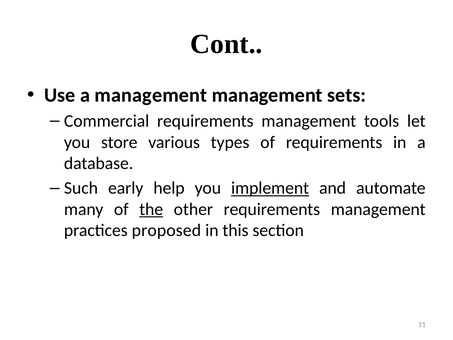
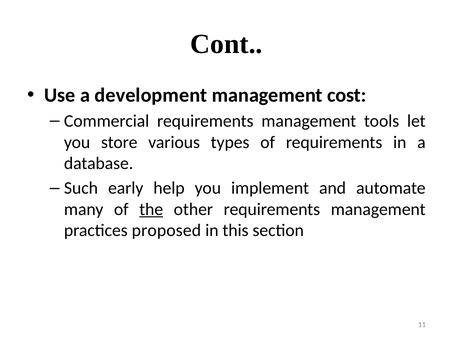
a management: management -> development
sets: sets -> cost
implement underline: present -> none
